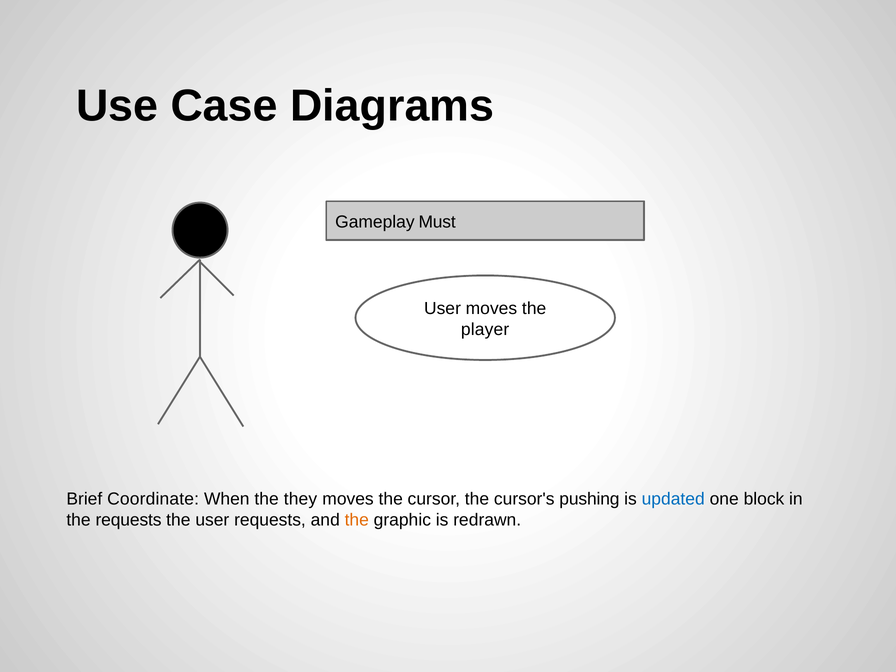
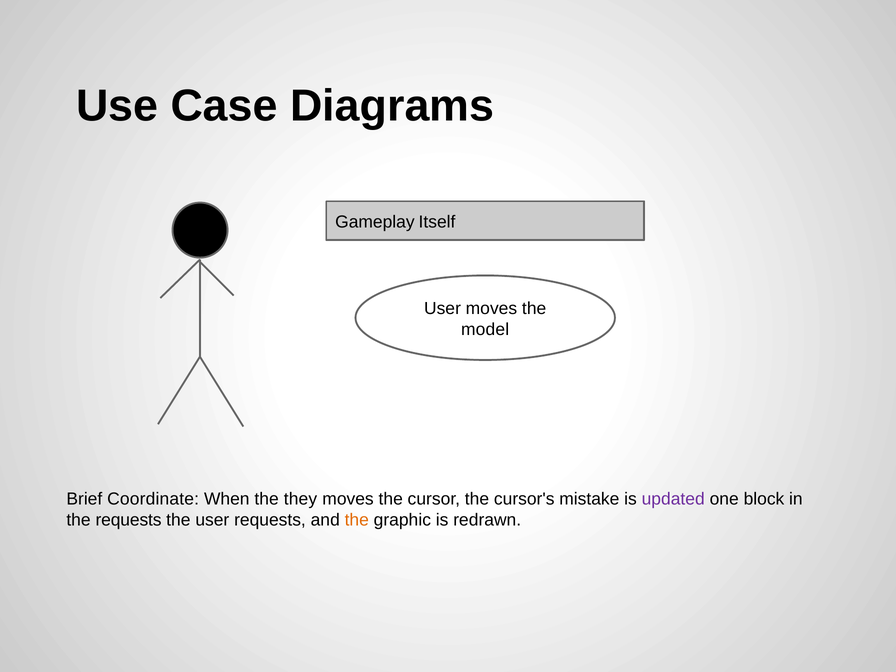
Must: Must -> Itself
player: player -> model
pushing: pushing -> mistake
updated colour: blue -> purple
